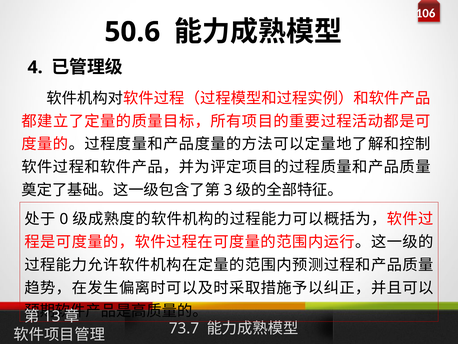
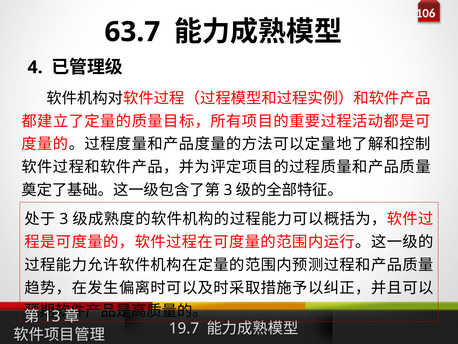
50.6: 50.6 -> 63.7
0 at (64, 219): 0 -> 3
73.7: 73.7 -> 19.7
